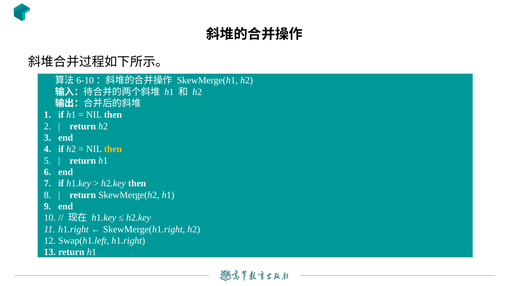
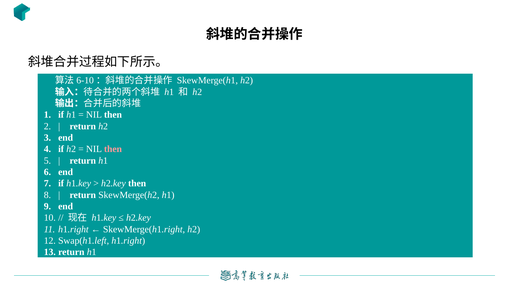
then at (113, 149) colour: yellow -> pink
